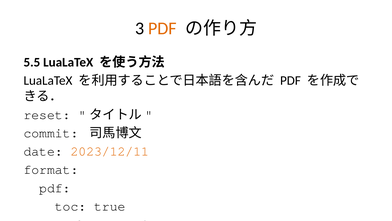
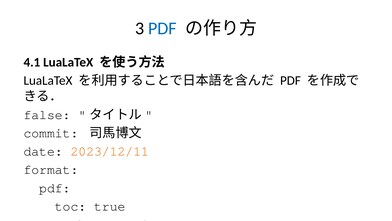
PDF at (162, 28) colour: orange -> blue
5.5: 5.5 -> 4.1
reset at (47, 114): reset -> false
